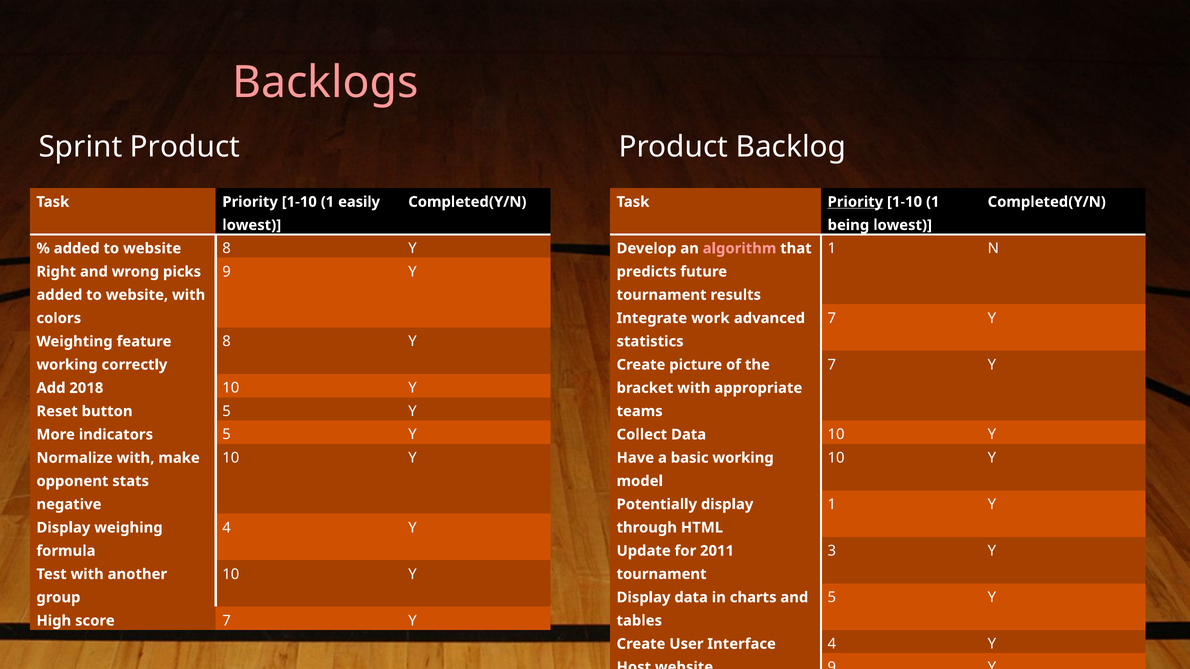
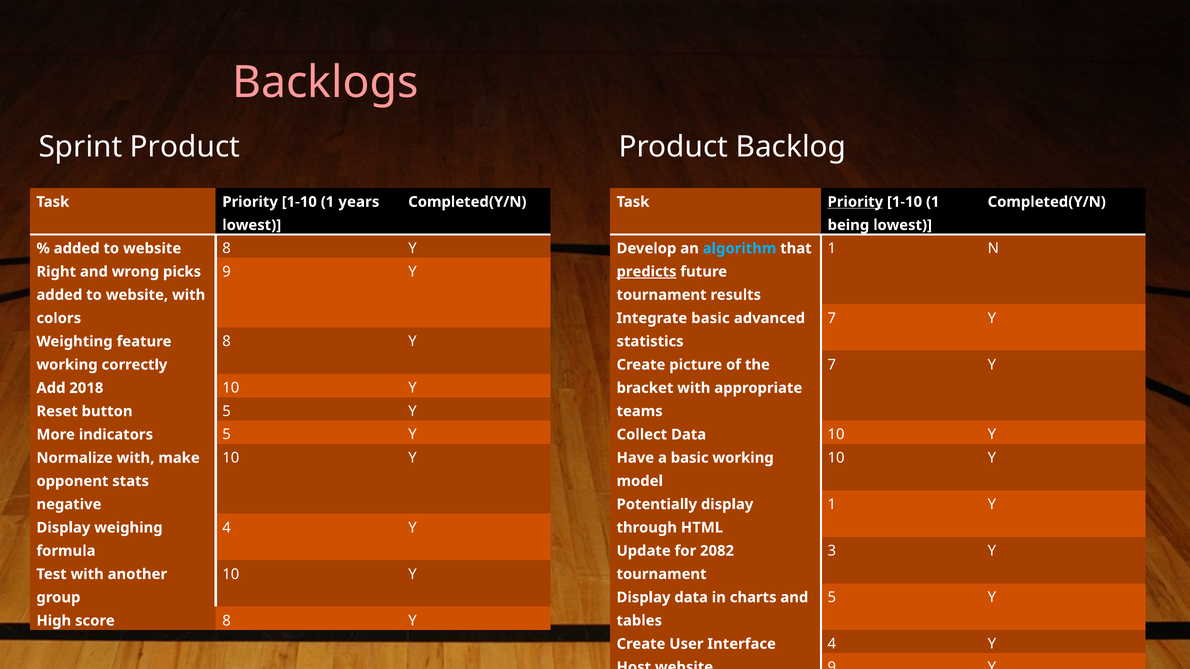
easily: easily -> years
algorithm colour: pink -> light blue
predicts underline: none -> present
Integrate work: work -> basic
2011: 2011 -> 2082
score 7: 7 -> 8
